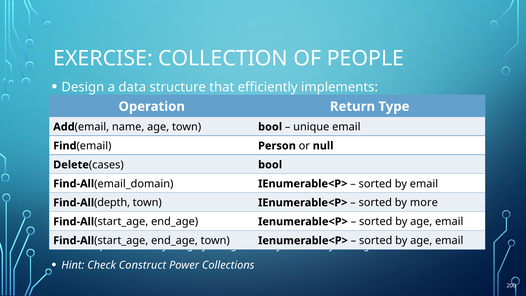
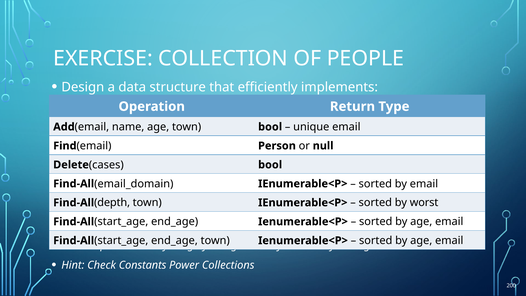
more: more -> worst
Construct: Construct -> Constants
